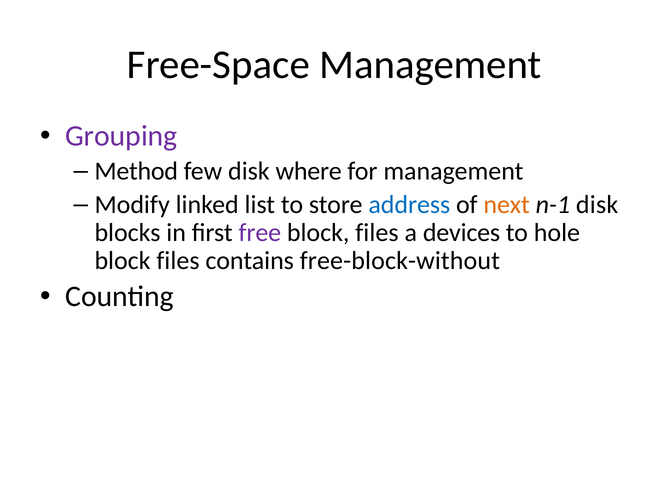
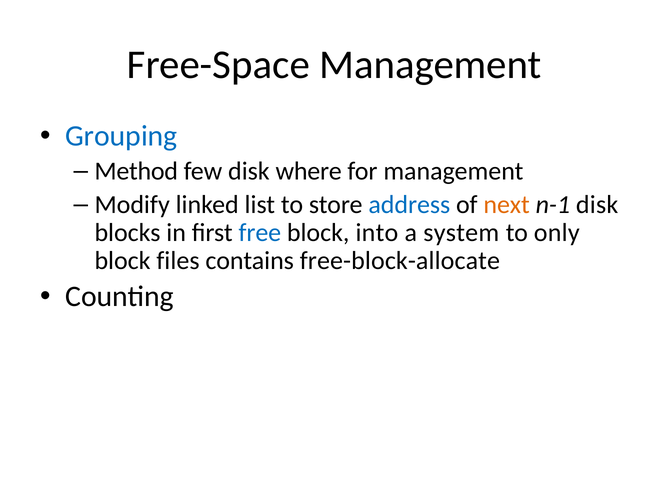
Grouping colour: purple -> blue
free colour: purple -> blue
files at (377, 233): files -> into
devices: devices -> system
hole: hole -> only
free-block-without: free-block-without -> free-block-allocate
